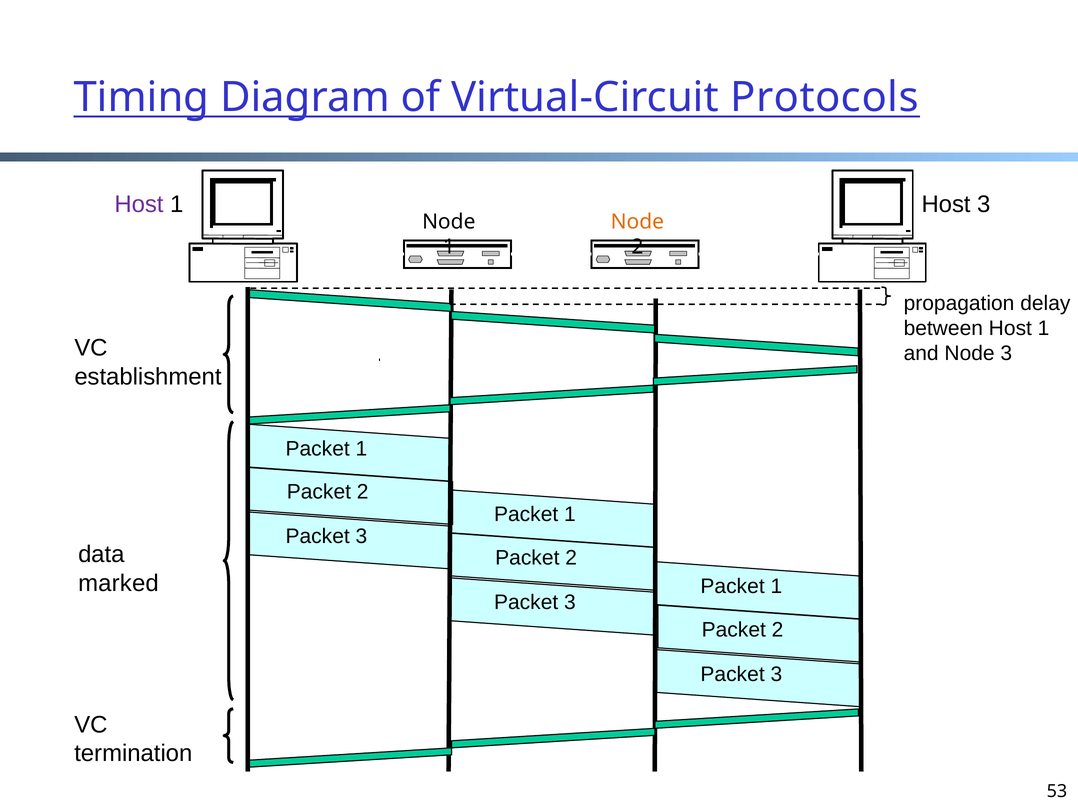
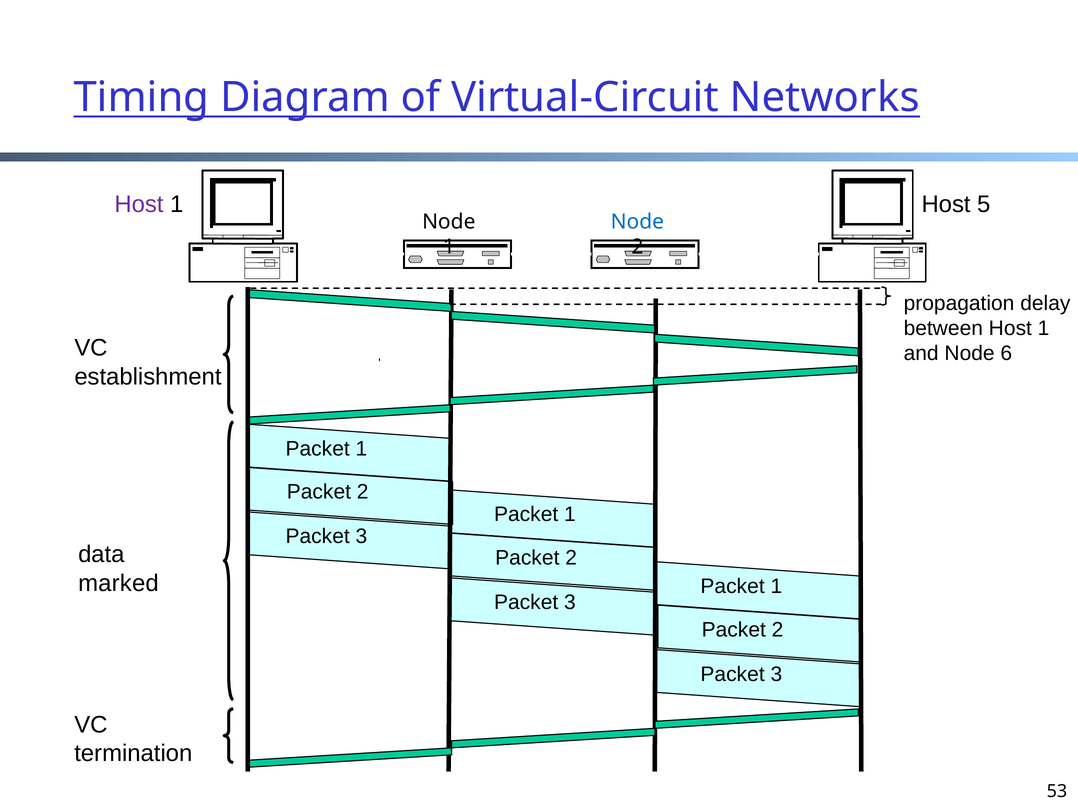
Protocols: Protocols -> Networks
Host 3: 3 -> 5
Node at (637, 222) colour: orange -> blue
Node 3: 3 -> 6
